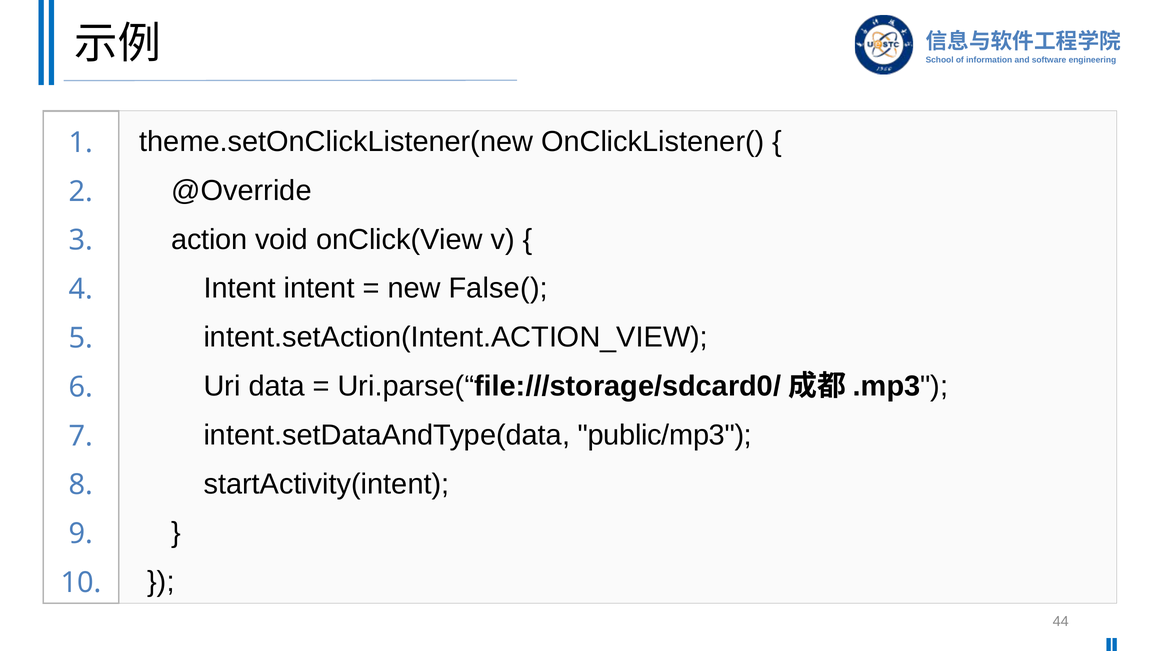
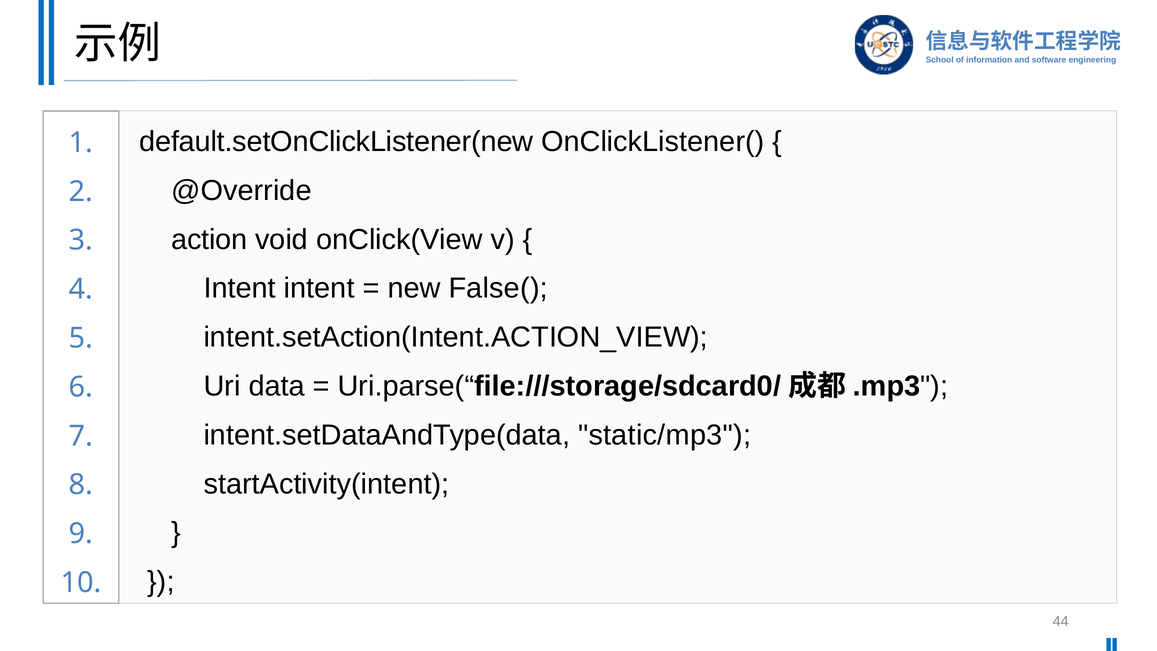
theme.setOnClickListener(new: theme.setOnClickListener(new -> default.setOnClickListener(new
public/mp3: public/mp3 -> static/mp3
